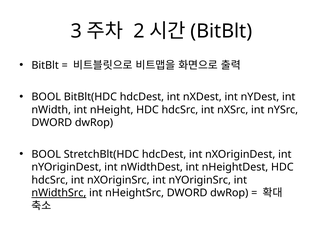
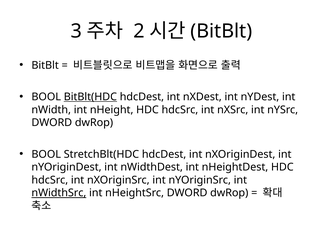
BitBlt(HDC underline: none -> present
